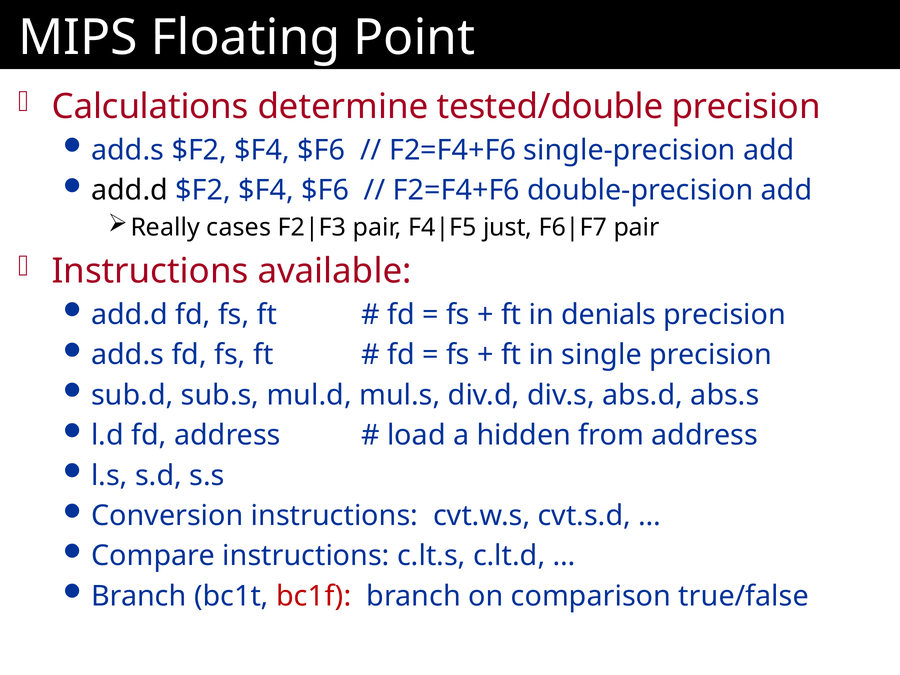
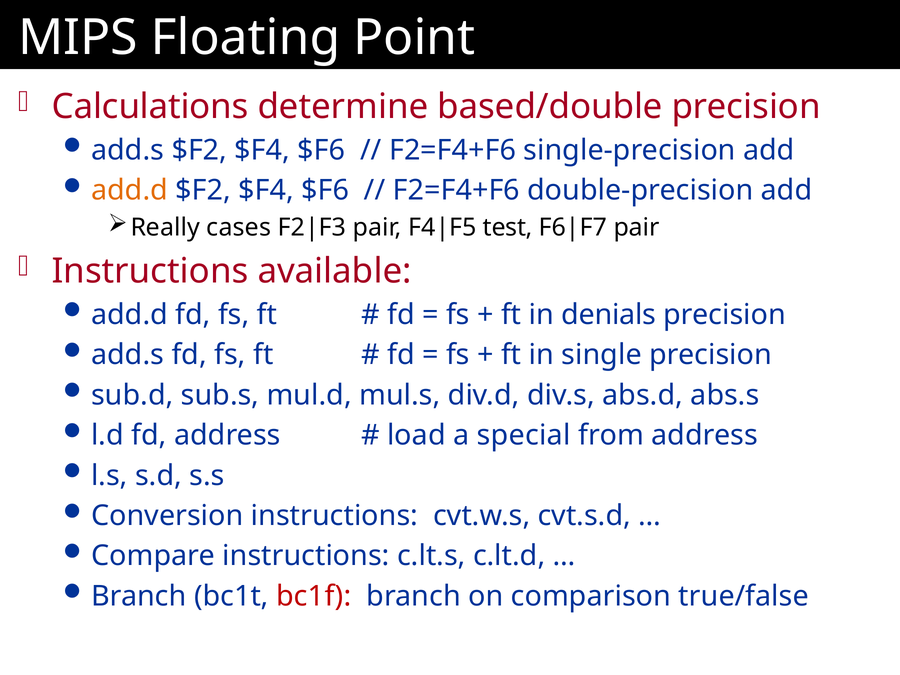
tested/double: tested/double -> based/double
add.d at (130, 190) colour: black -> orange
just: just -> test
hidden: hidden -> special
